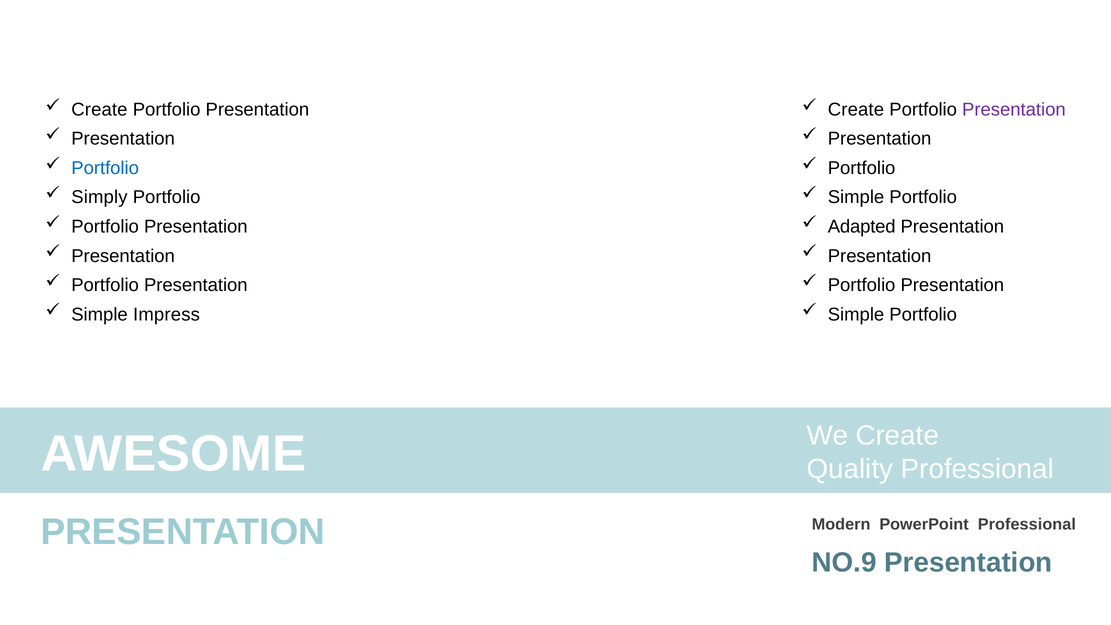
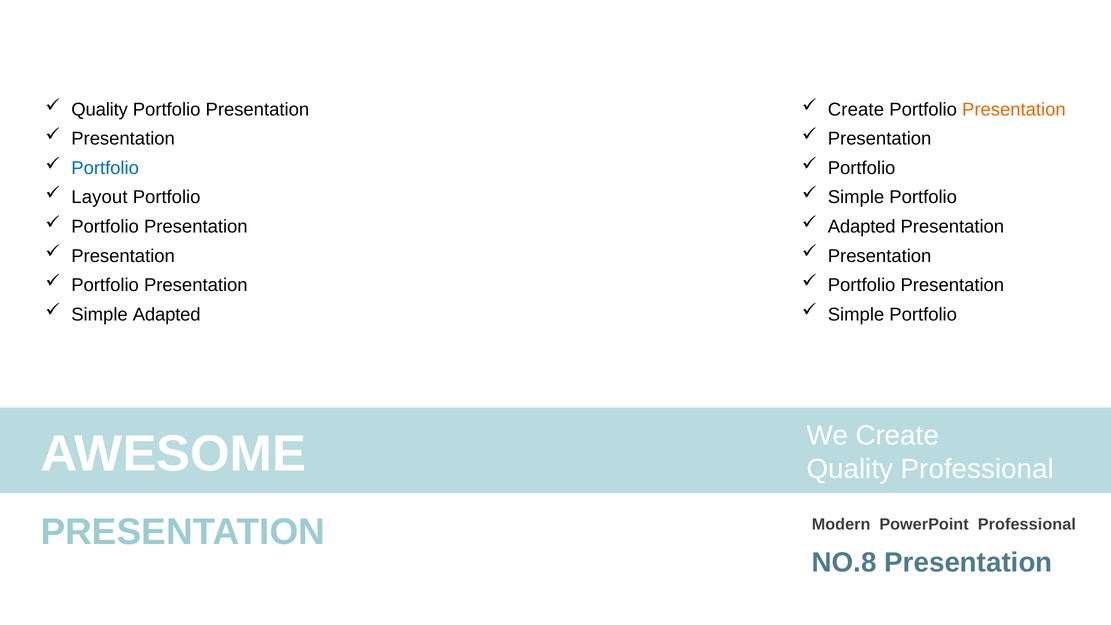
Create at (99, 110): Create -> Quality
Presentation at (1014, 110) colour: purple -> orange
Simply: Simply -> Layout
Simple Impress: Impress -> Adapted
NO.9: NO.9 -> NO.8
